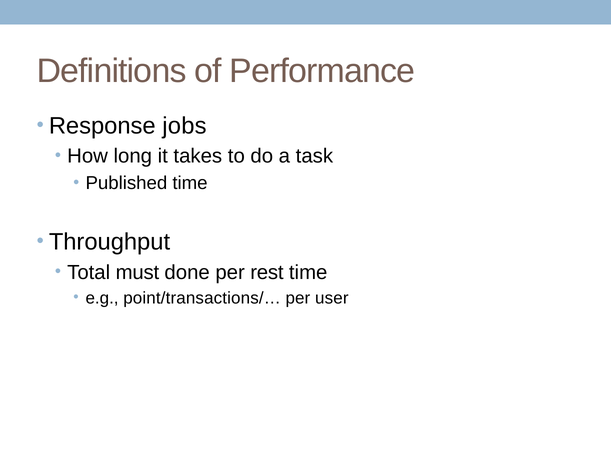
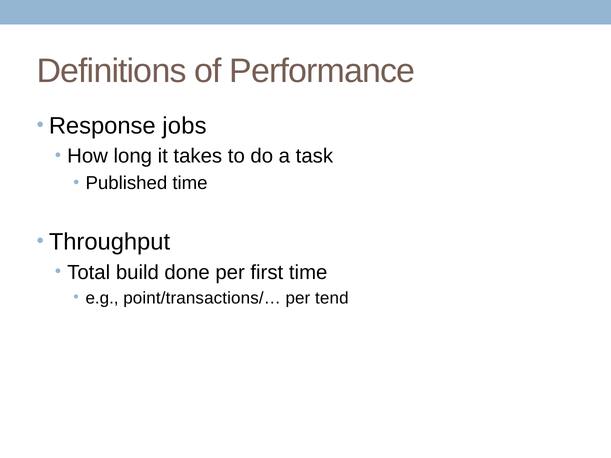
must: must -> build
rest: rest -> first
user: user -> tend
